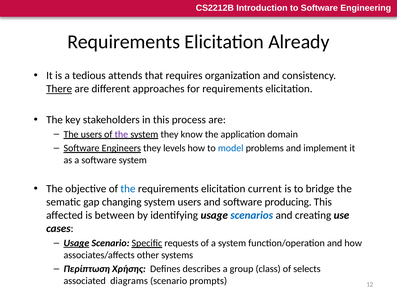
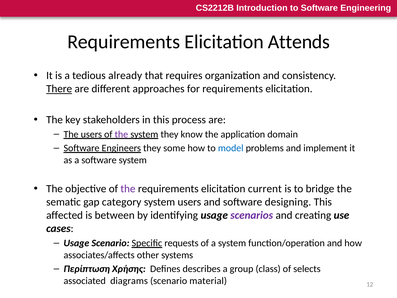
Already: Already -> Attends
attends: attends -> already
levels: levels -> some
the at (128, 189) colour: blue -> purple
changing: changing -> category
producing: producing -> designing
scenarios colour: blue -> purple
Usage at (76, 243) underline: present -> none
prompts: prompts -> material
